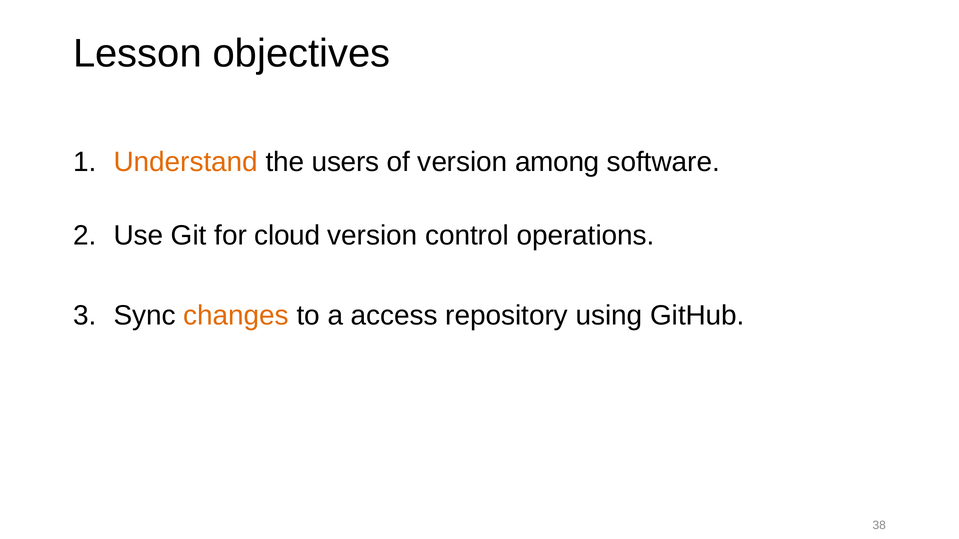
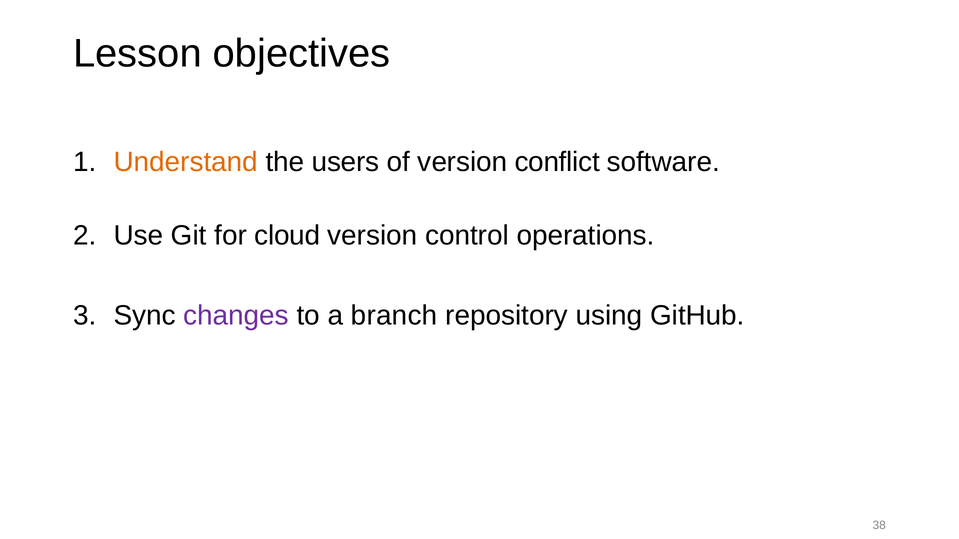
among: among -> conflict
changes colour: orange -> purple
access: access -> branch
